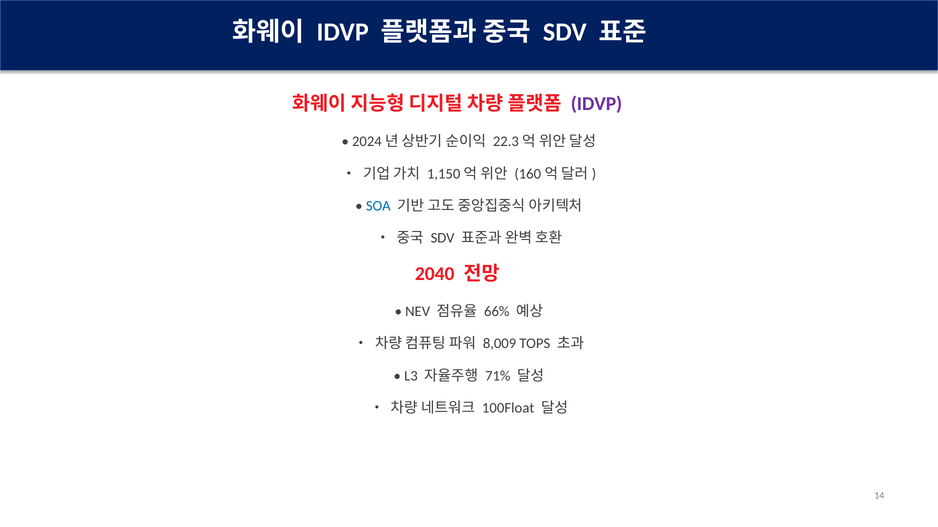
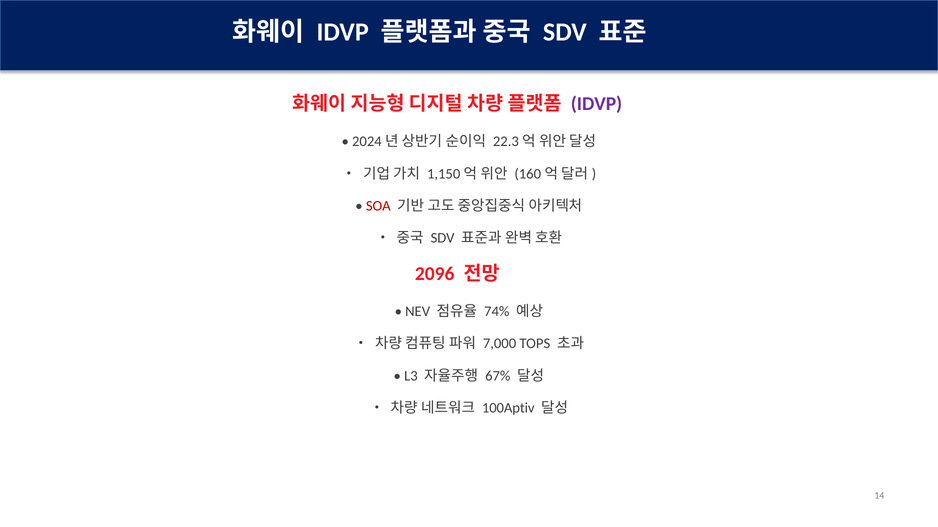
SOA colour: blue -> red
2040: 2040 -> 2096
66%: 66% -> 74%
8,009: 8,009 -> 7,000
71%: 71% -> 67%
100Float: 100Float -> 100Aptiv
